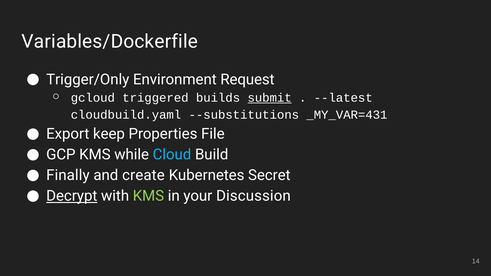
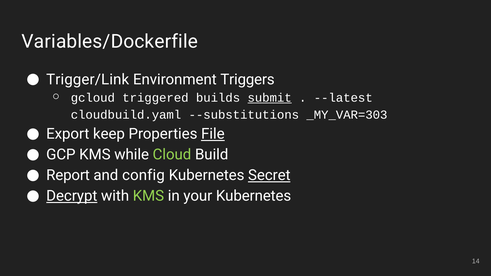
Trigger/Only: Trigger/Only -> Trigger/Link
Request: Request -> Triggers
_MY_VAR=431: _MY_VAR=431 -> _MY_VAR=303
File underline: none -> present
Cloud colour: light blue -> light green
Finally: Finally -> Report
create: create -> config
Secret underline: none -> present
your Discussion: Discussion -> Kubernetes
